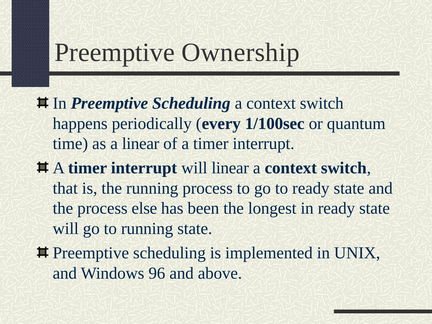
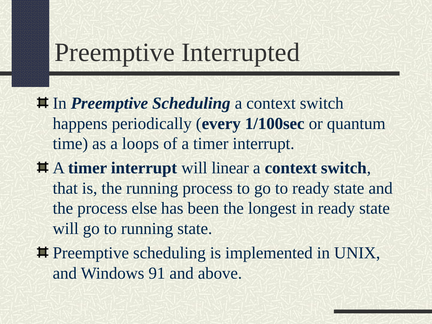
Ownership: Ownership -> Interrupted
a linear: linear -> loops
96: 96 -> 91
